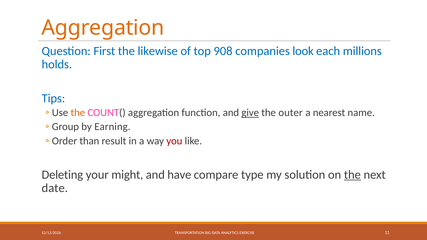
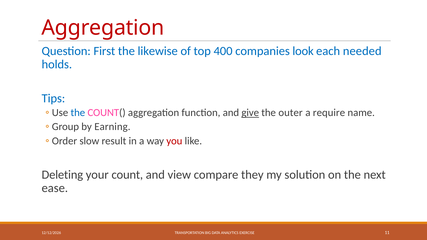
Aggregation at (103, 28) colour: orange -> red
908: 908 -> 400
millions: millions -> needed
the at (78, 113) colour: orange -> blue
nearest: nearest -> require
than: than -> slow
might: might -> count
have: have -> view
type: type -> they
the at (352, 175) underline: present -> none
date: date -> ease
